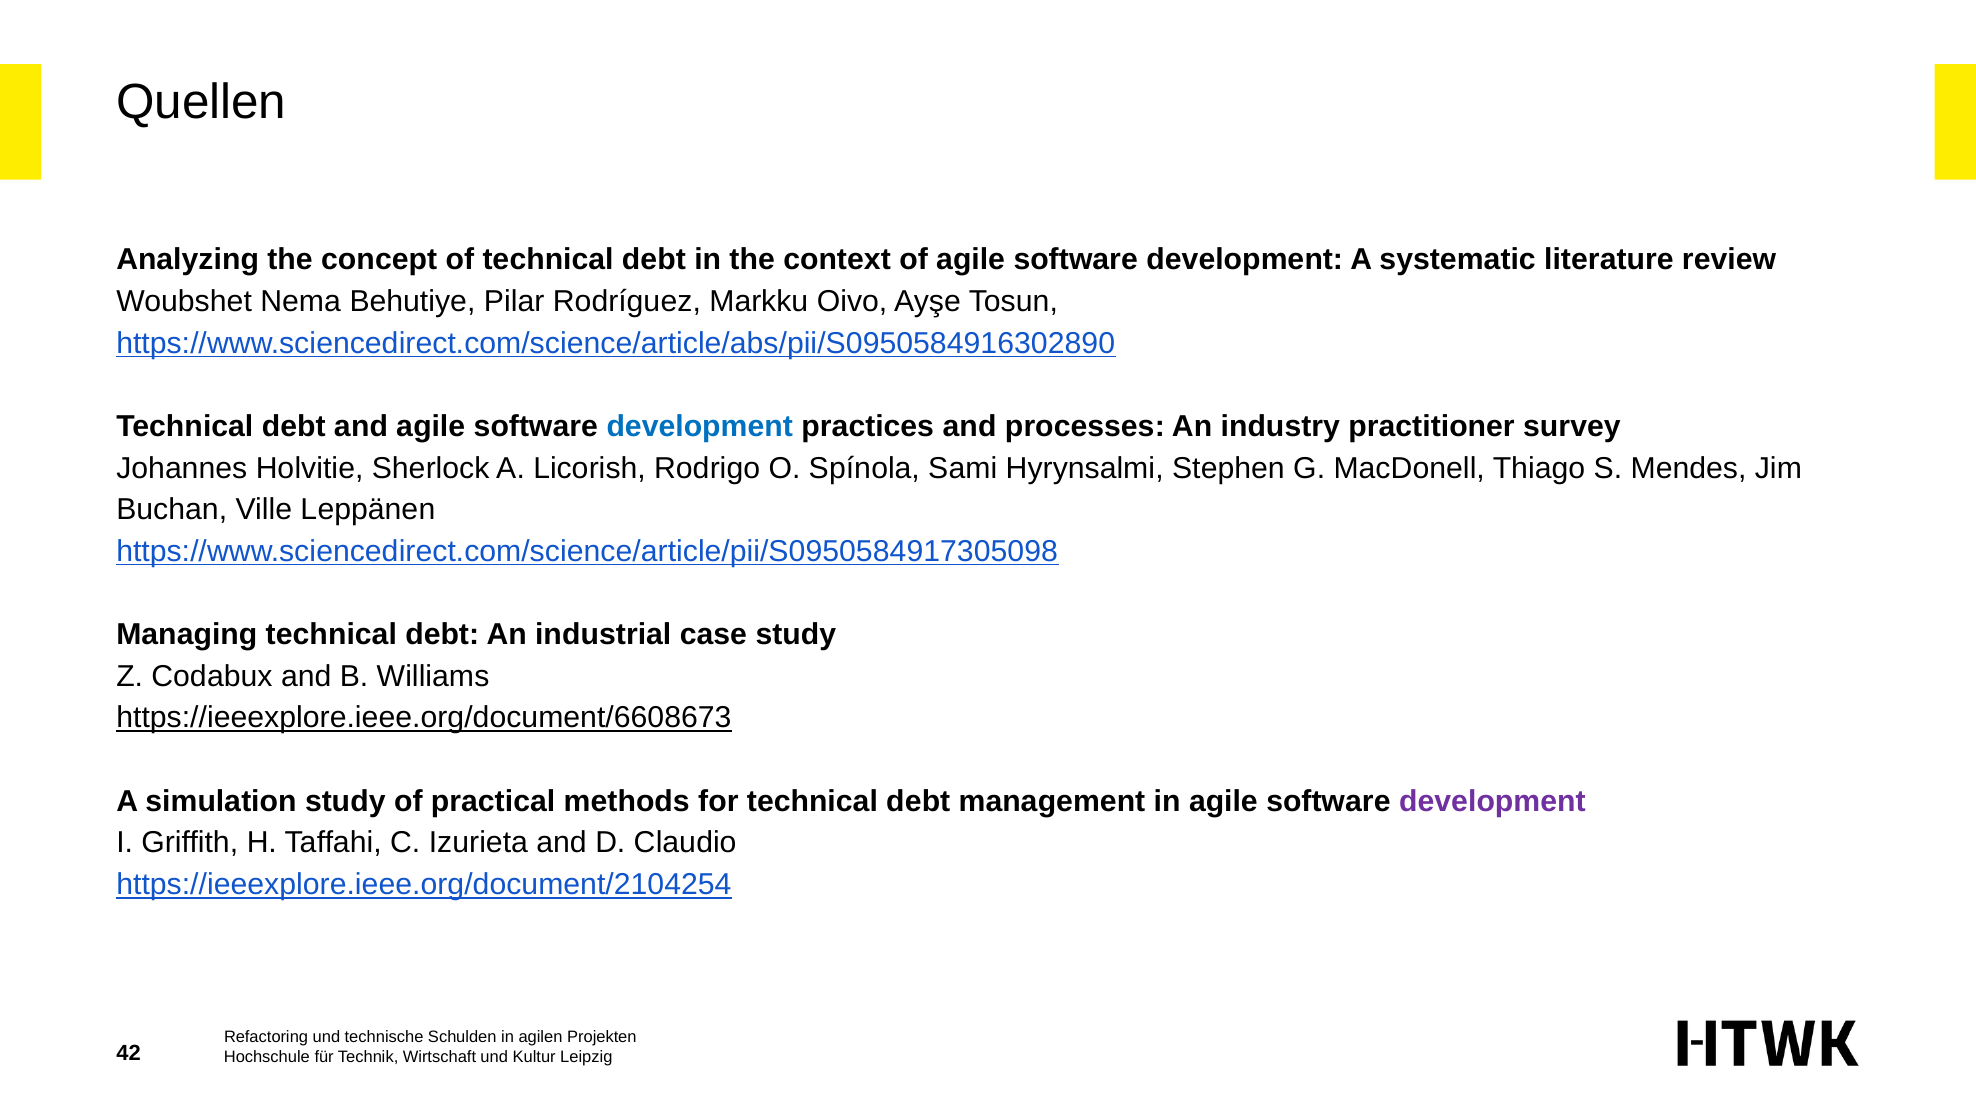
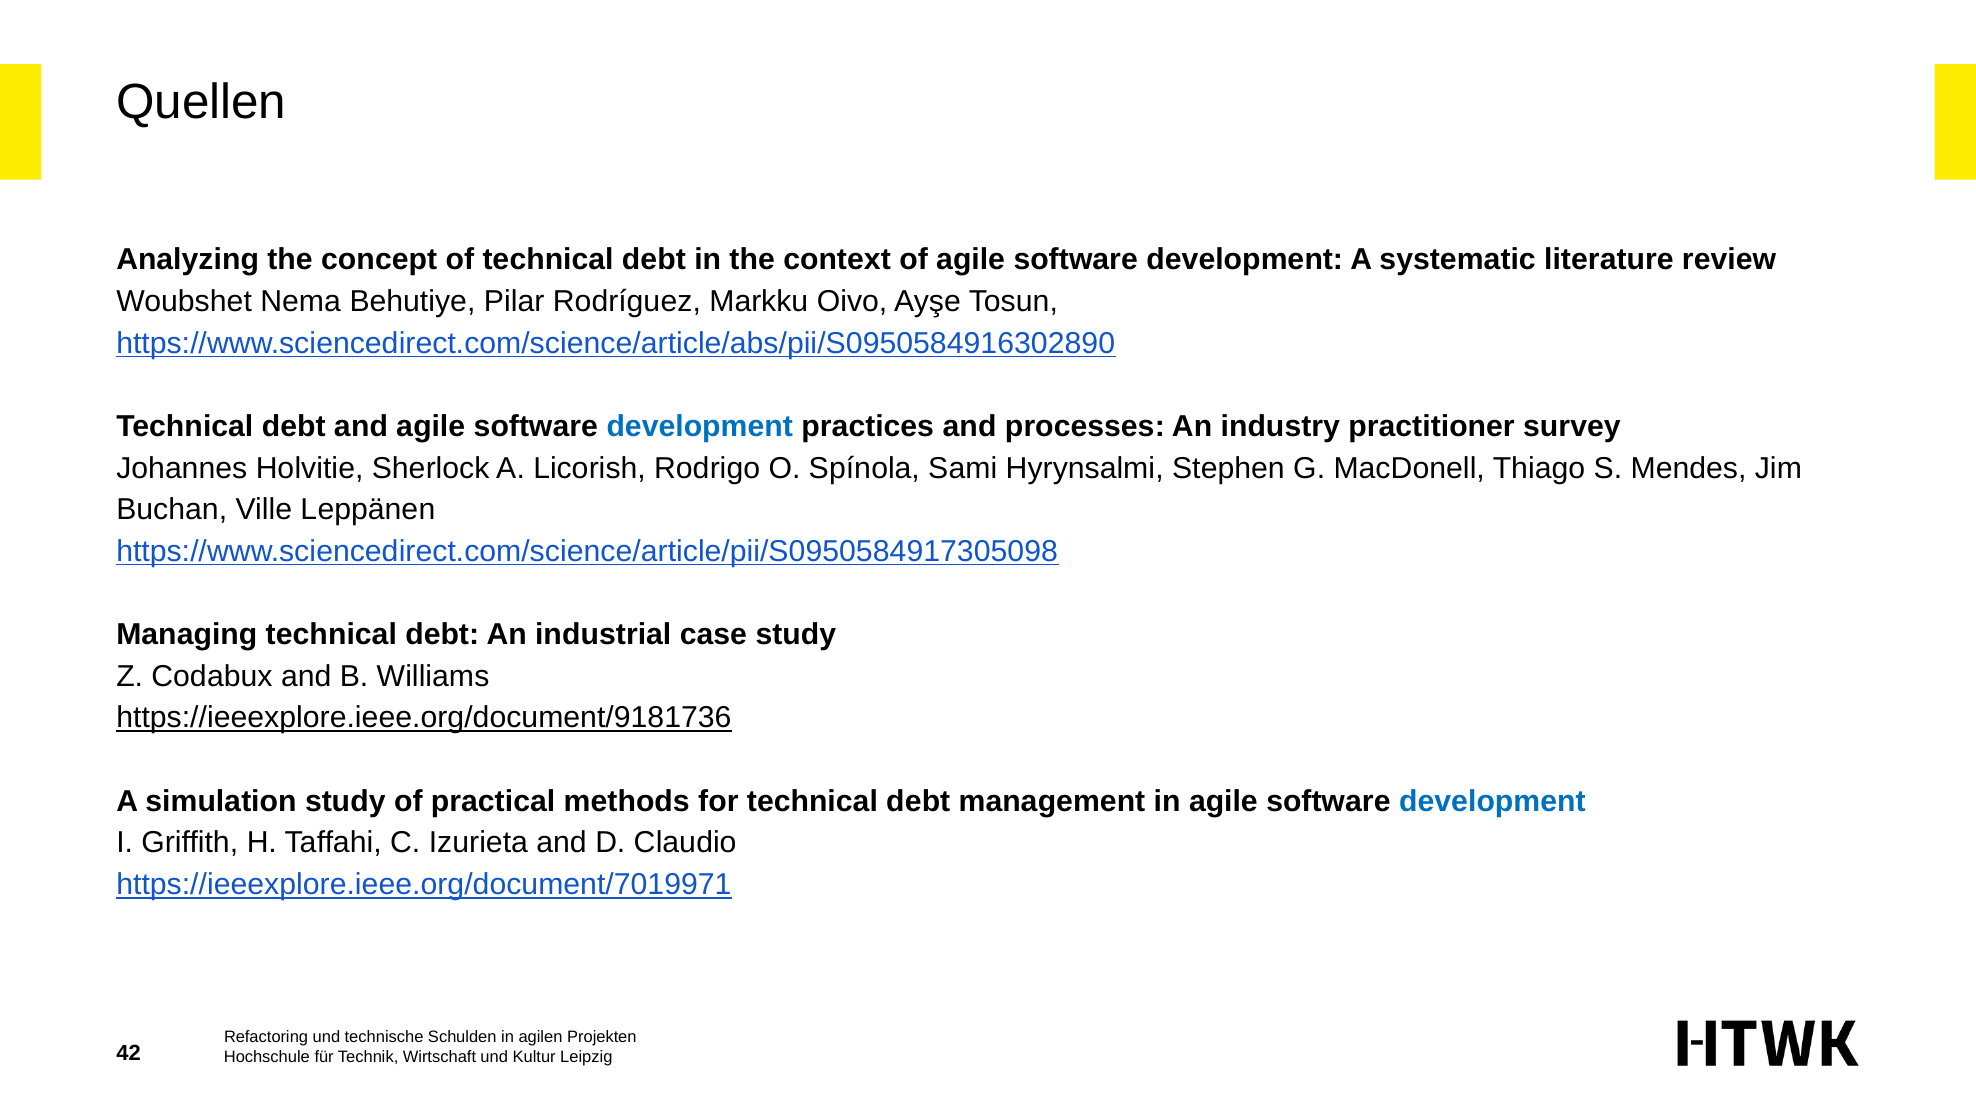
https://ieeexplore.ieee.org/document/6608673: https://ieeexplore.ieee.org/document/6608673 -> https://ieeexplore.ieee.org/document/9181736
development at (1492, 801) colour: purple -> blue
https://ieeexplore.ieee.org/document/2104254: https://ieeexplore.ieee.org/document/2104254 -> https://ieeexplore.ieee.org/document/7019971
